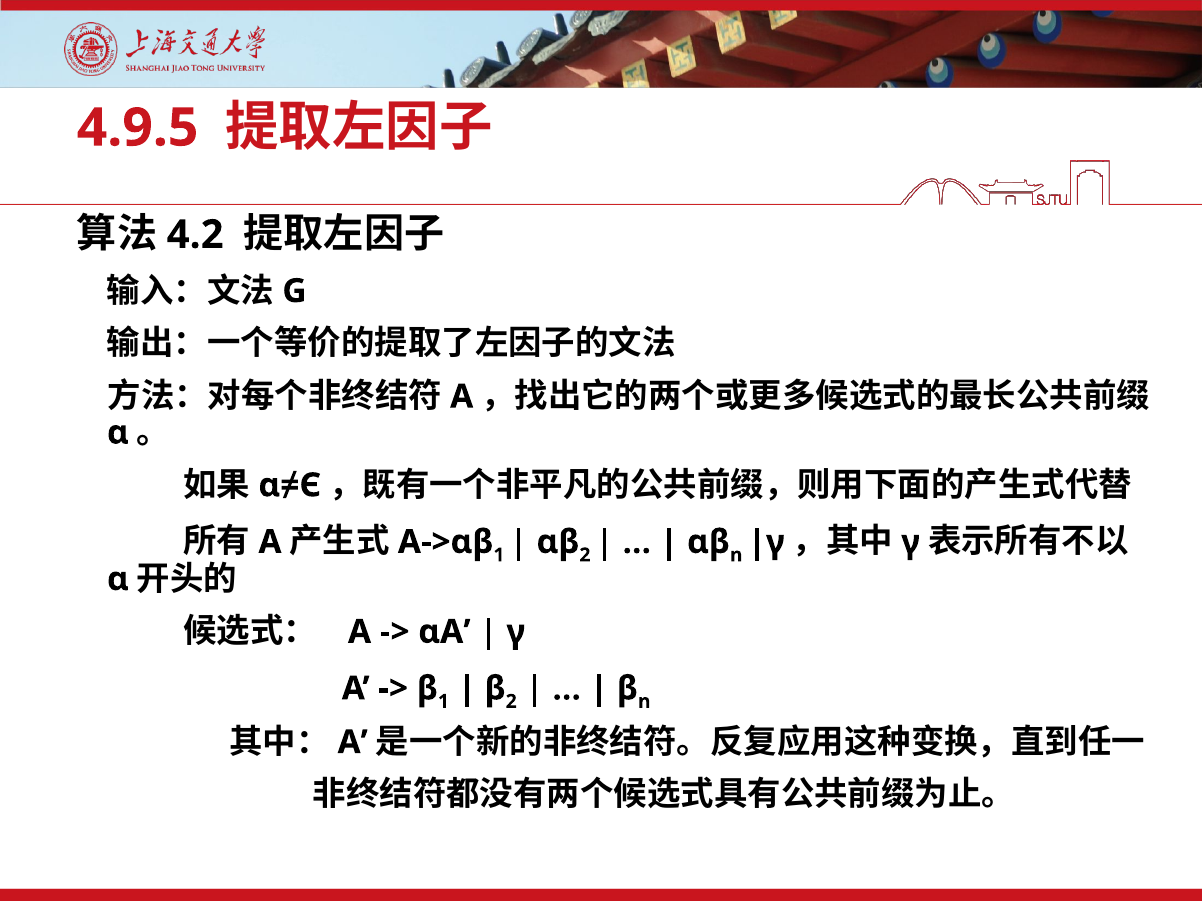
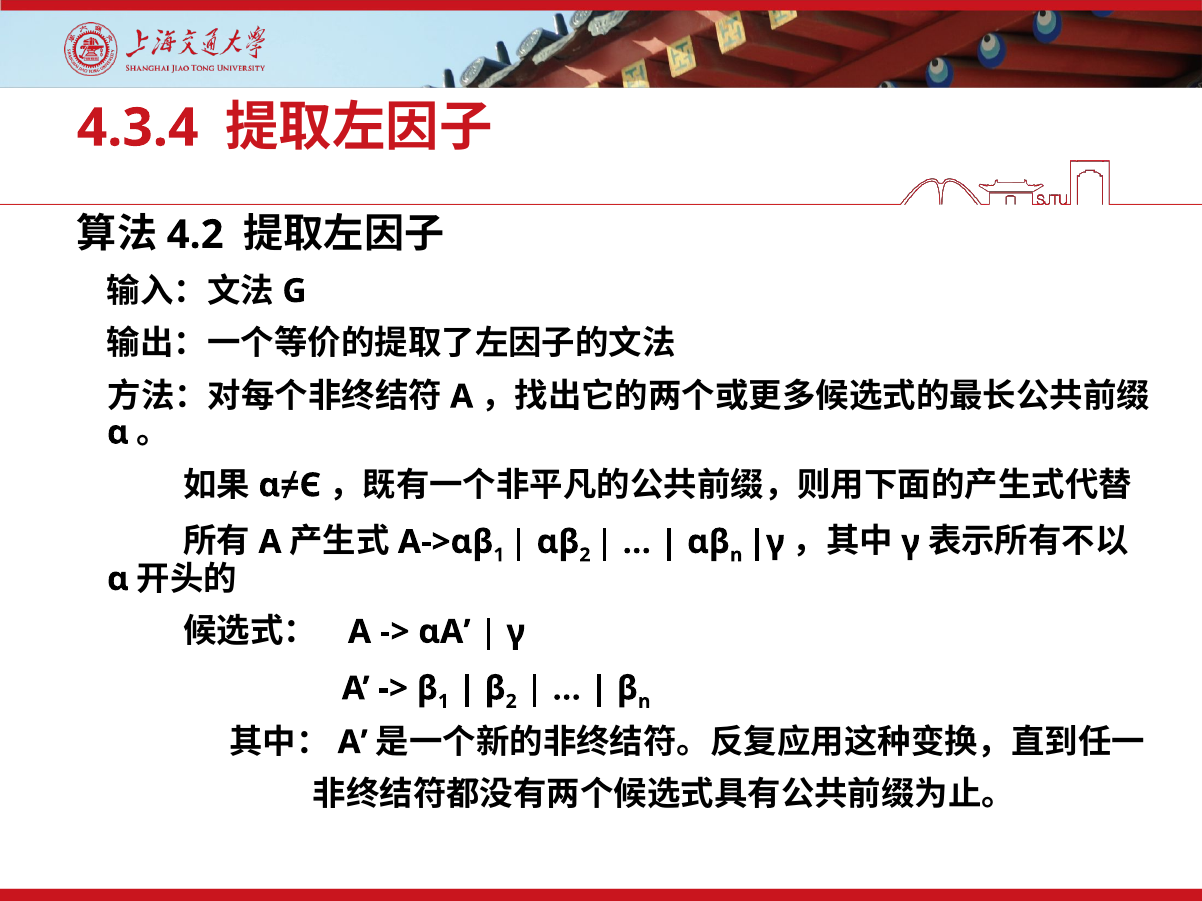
4.9.5: 4.9.5 -> 4.3.4
